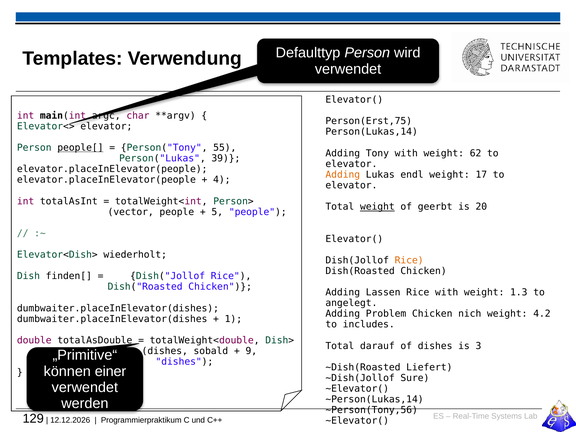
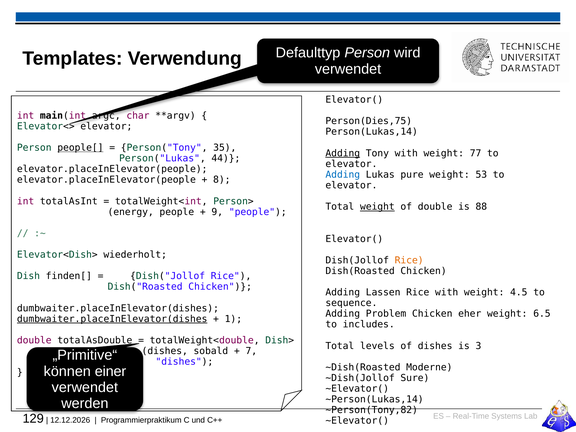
Person(Erst,75: Person(Erst,75 -> Person(Dies,75
55: 55 -> 35
Adding at (343, 153) underline: none -> present
62: 62 -> 77
39: 39 -> 44
Adding at (343, 175) colour: orange -> blue
endl: endl -> pure
17: 17 -> 53
4: 4 -> 8
of geerbt: geerbt -> double
20: 20 -> 88
vector: vector -> energy
5: 5 -> 9
1.3: 1.3 -> 4.5
angelegt: angelegt -> sequence
nich: nich -> eher
4.2: 4.2 -> 6.5
dumbwaiter.placeInElevator(dishes at (112, 319) underline: none -> present
darauf: darauf -> levels
9: 9 -> 7
Liefert: Liefert -> Moderne
~Person(Tony,56: ~Person(Tony,56 -> ~Person(Tony,82
